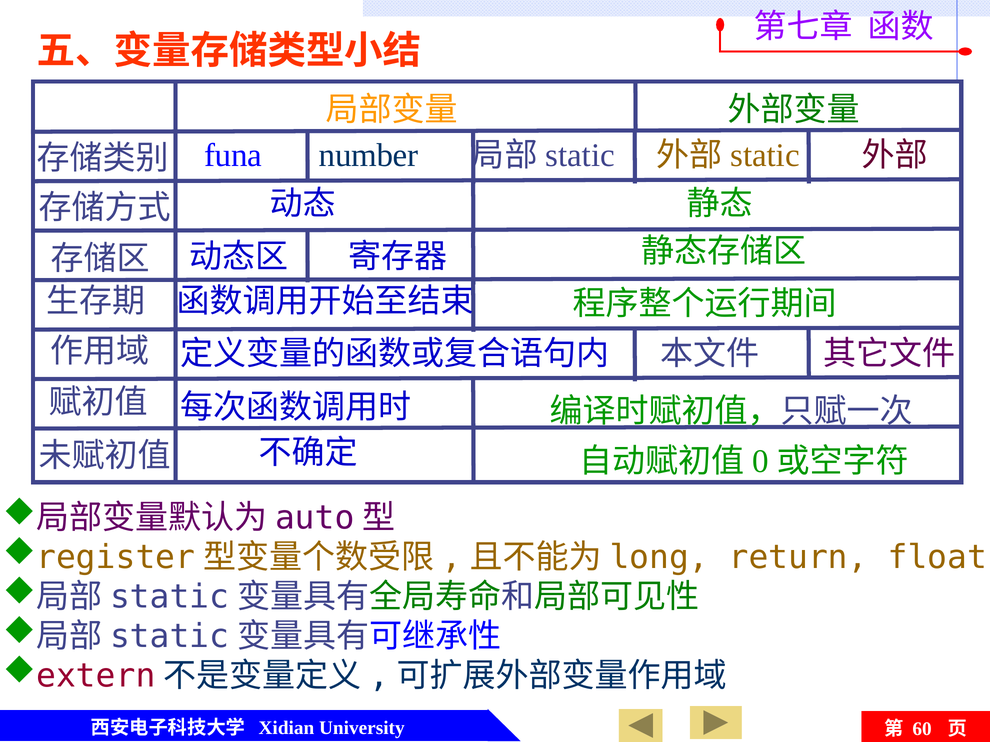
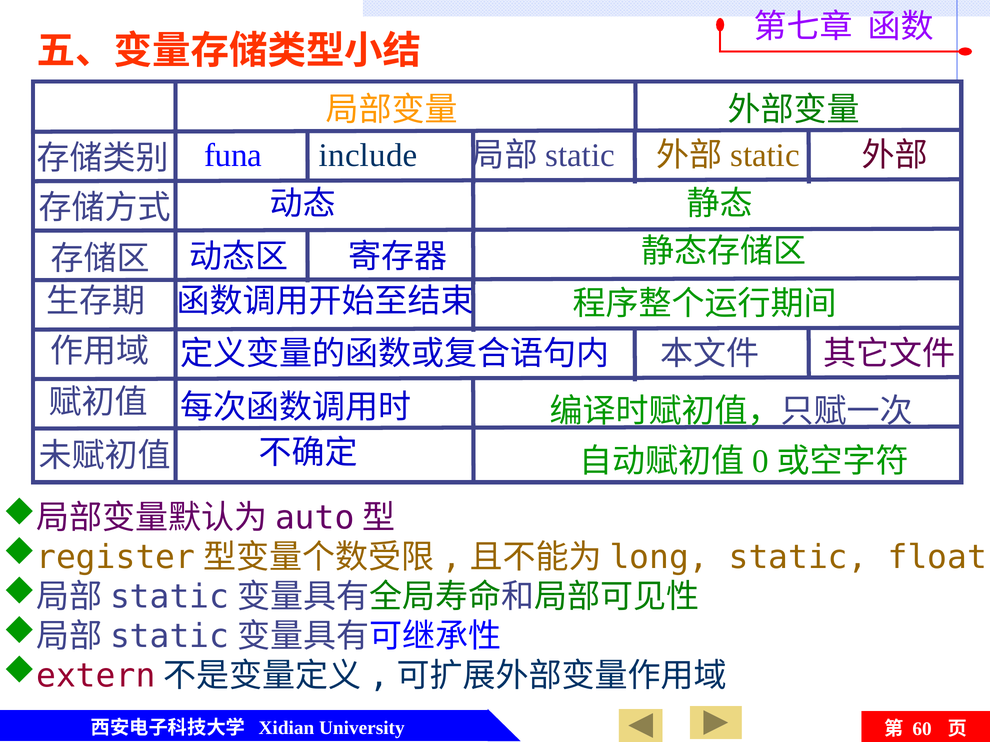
number: number -> include
return: return -> static
